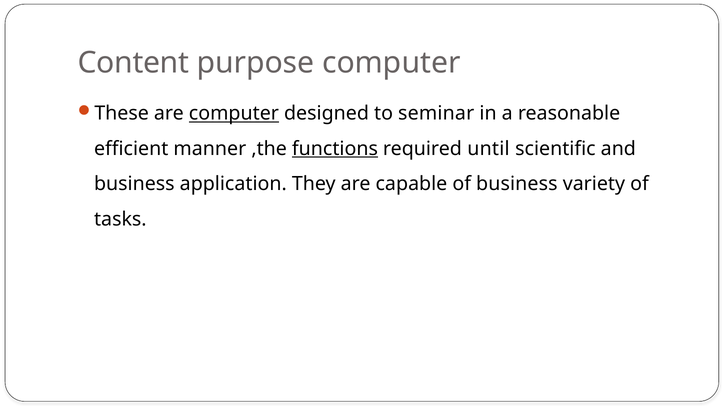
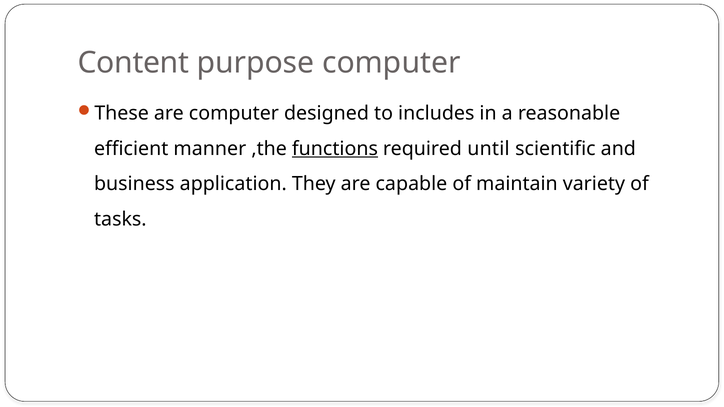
computer at (234, 114) underline: present -> none
seminar: seminar -> includes
of business: business -> maintain
